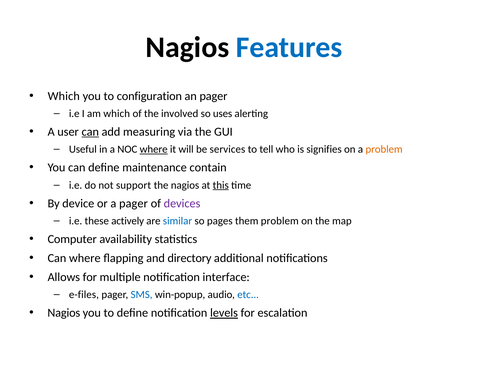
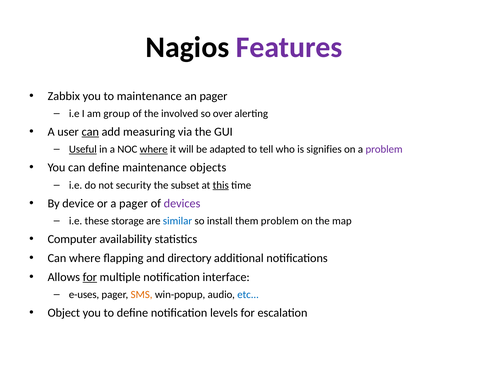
Features colour: blue -> purple
Which at (64, 96): Which -> Zabbix
to configuration: configuration -> maintenance
am which: which -> group
uses: uses -> over
Useful underline: none -> present
services: services -> adapted
problem at (384, 149) colour: orange -> purple
contain: contain -> objects
support: support -> security
the nagios: nagios -> subset
actively: actively -> storage
pages: pages -> install
for at (90, 277) underline: none -> present
e-files: e-files -> e-uses
SMS colour: blue -> orange
Nagios at (64, 313): Nagios -> Object
levels underline: present -> none
